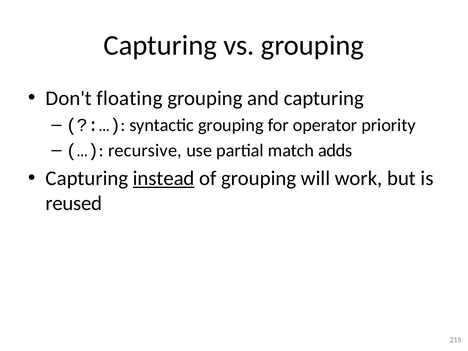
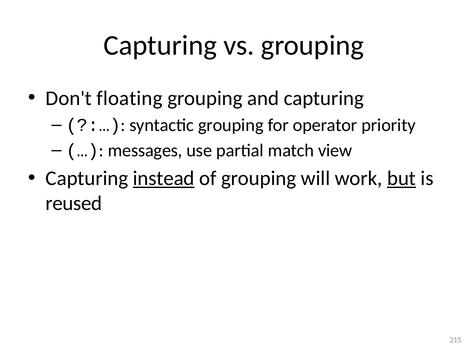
recursive: recursive -> messages
adds: adds -> view
but underline: none -> present
